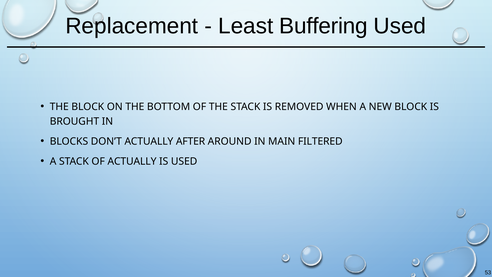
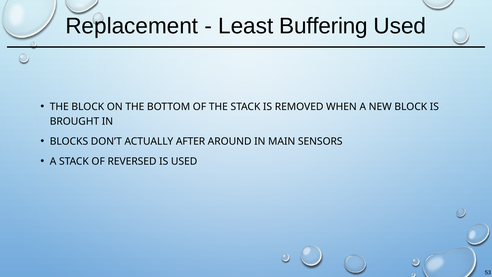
FILTERED: FILTERED -> SENSORS
OF ACTUALLY: ACTUALLY -> REVERSED
